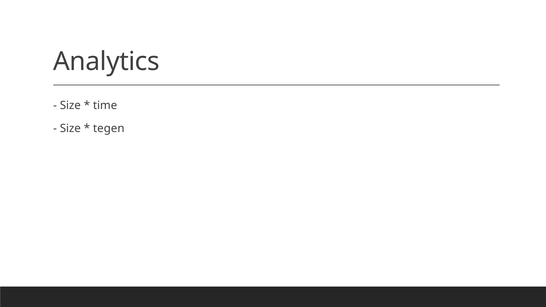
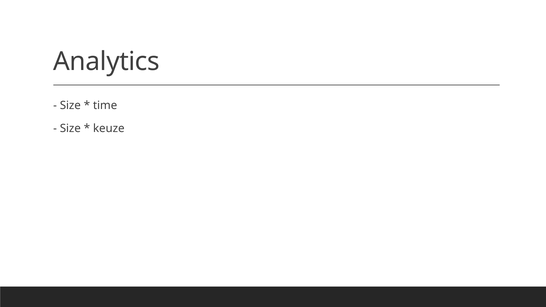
tegen: tegen -> keuze
